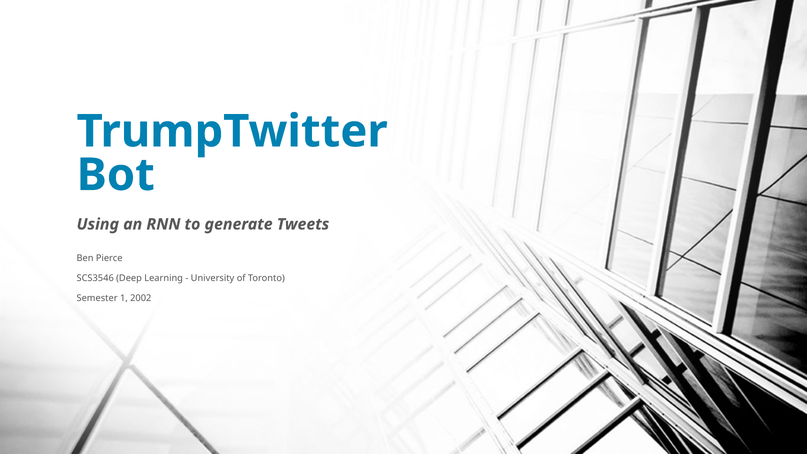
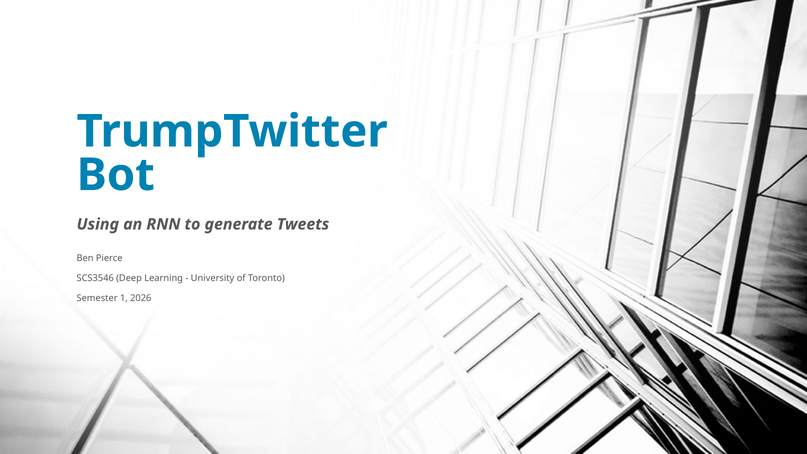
2002: 2002 -> 2026
